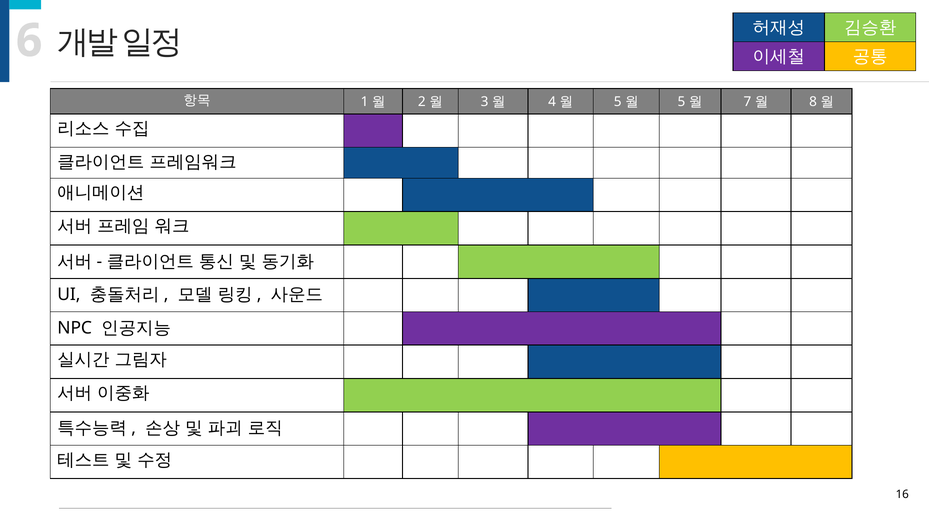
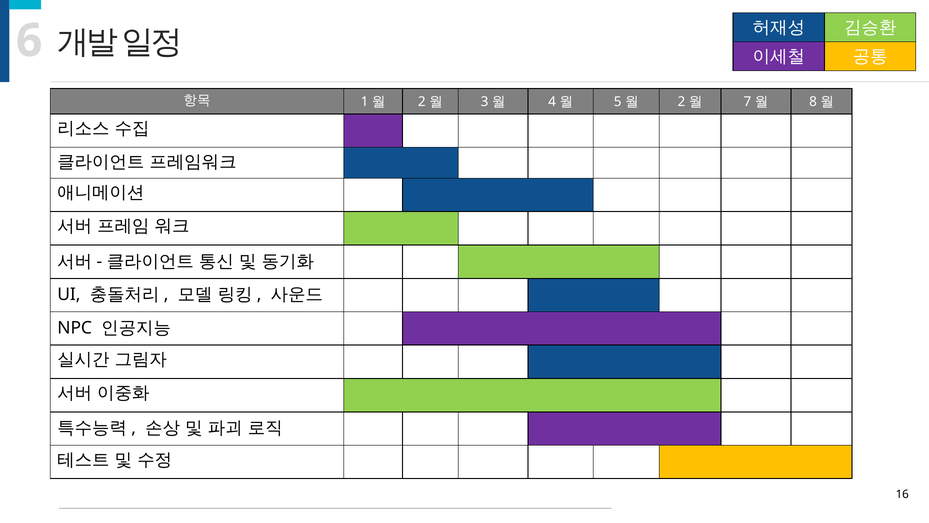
5 at (681, 102): 5 -> 2
